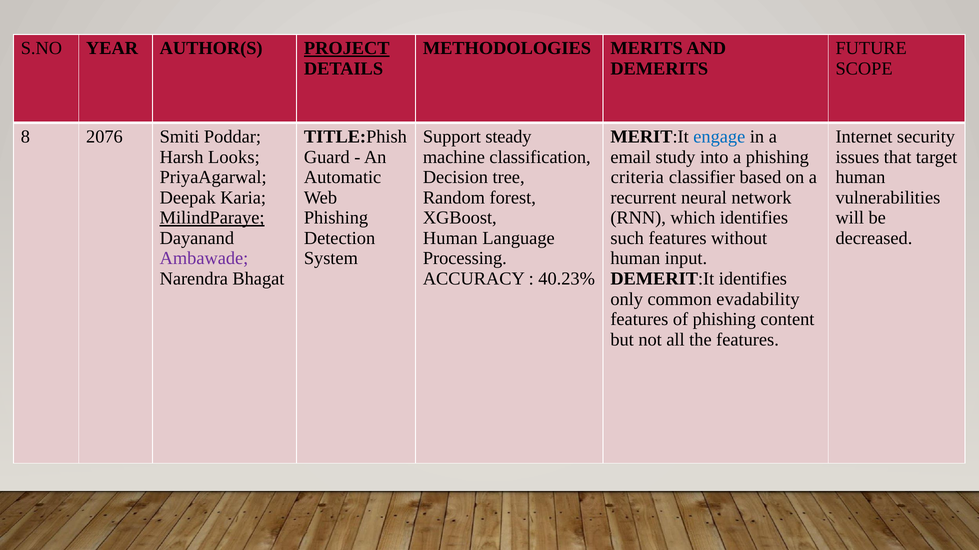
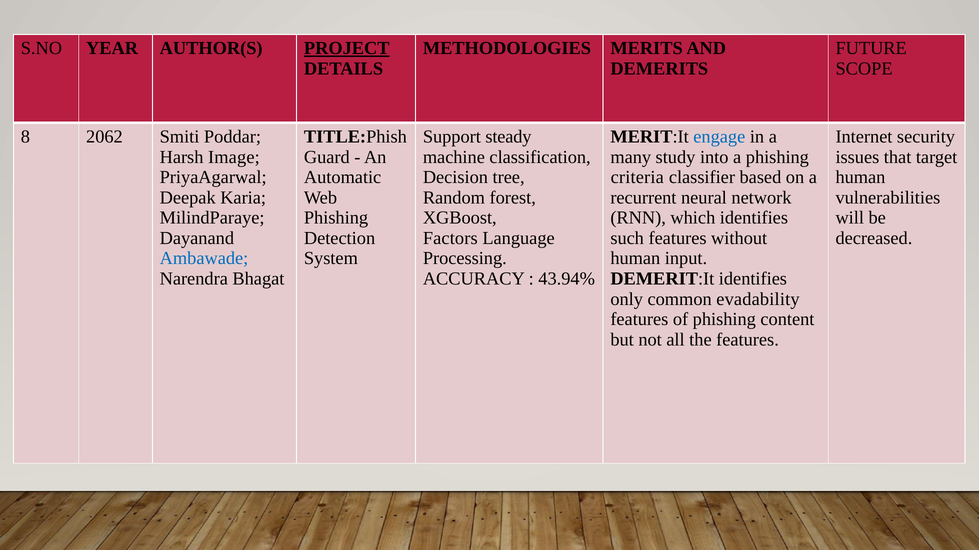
2076: 2076 -> 2062
Looks: Looks -> Image
email: email -> many
MilindParaye underline: present -> none
Human at (450, 238): Human -> Factors
Ambawade colour: purple -> blue
40.23%: 40.23% -> 43.94%
